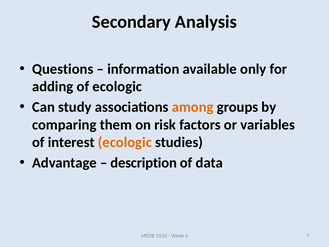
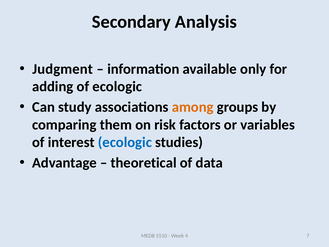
Questions: Questions -> Judgment
ecologic at (125, 142) colour: orange -> blue
description: description -> theoretical
